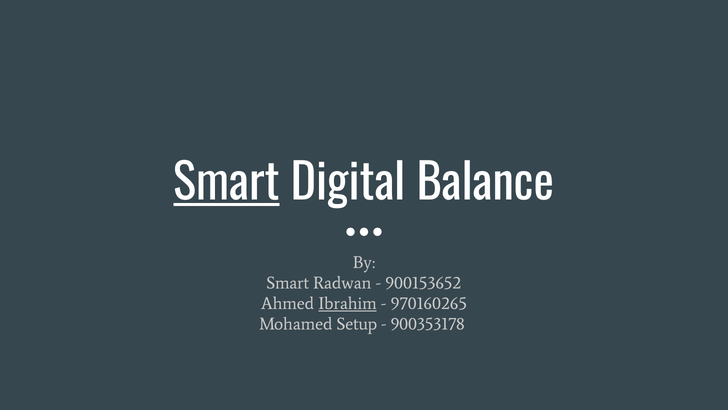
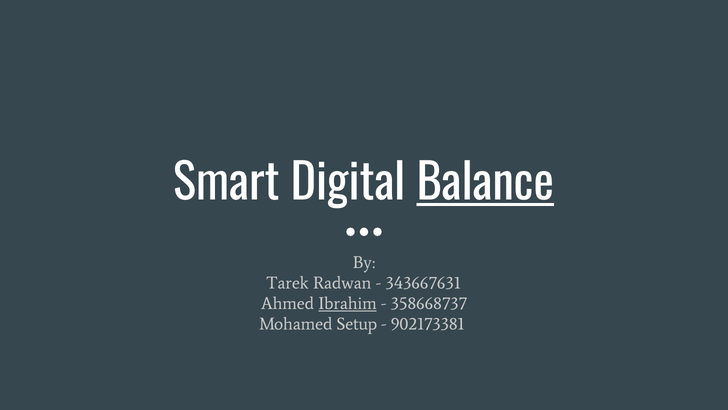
Smart at (226, 184) underline: present -> none
Balance underline: none -> present
Smart at (288, 283): Smart -> Tarek
900153652: 900153652 -> 343667631
970160265: 970160265 -> 358668737
900353178: 900353178 -> 902173381
